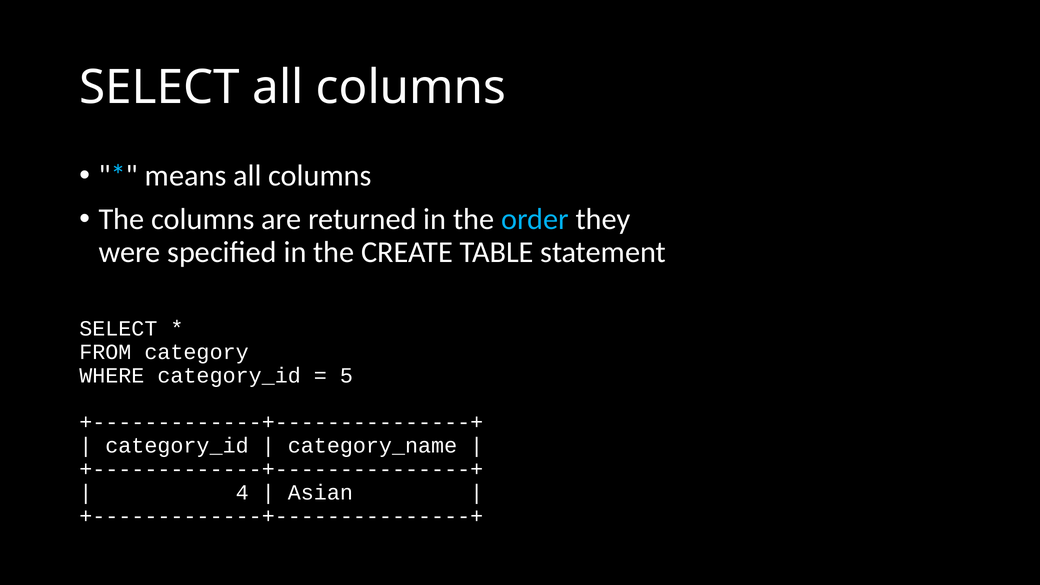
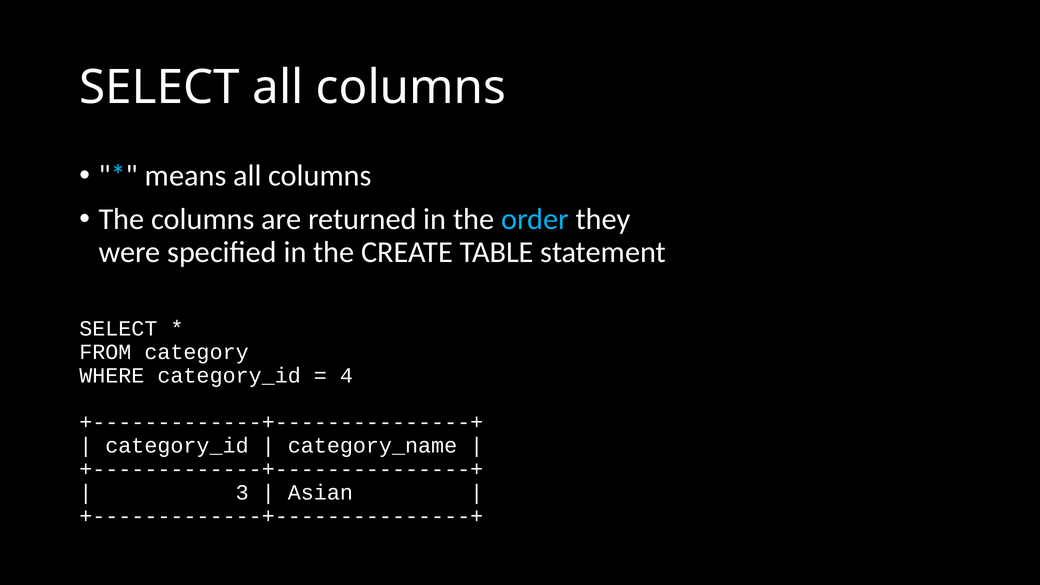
5: 5 -> 4
4: 4 -> 3
